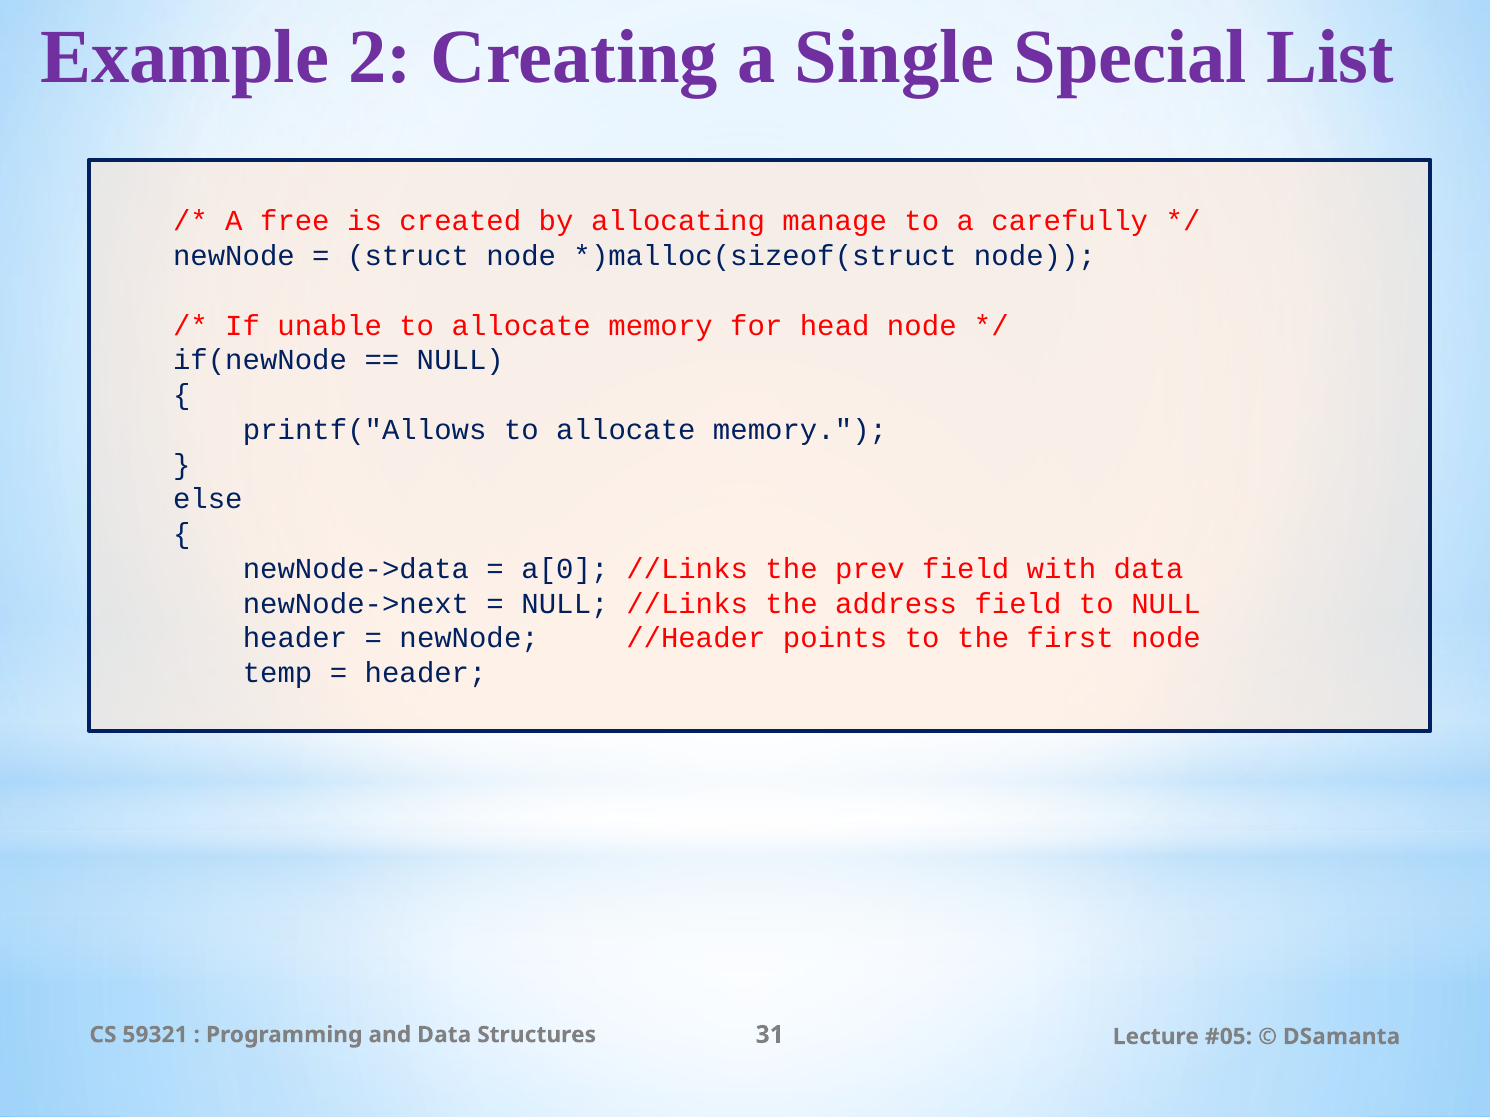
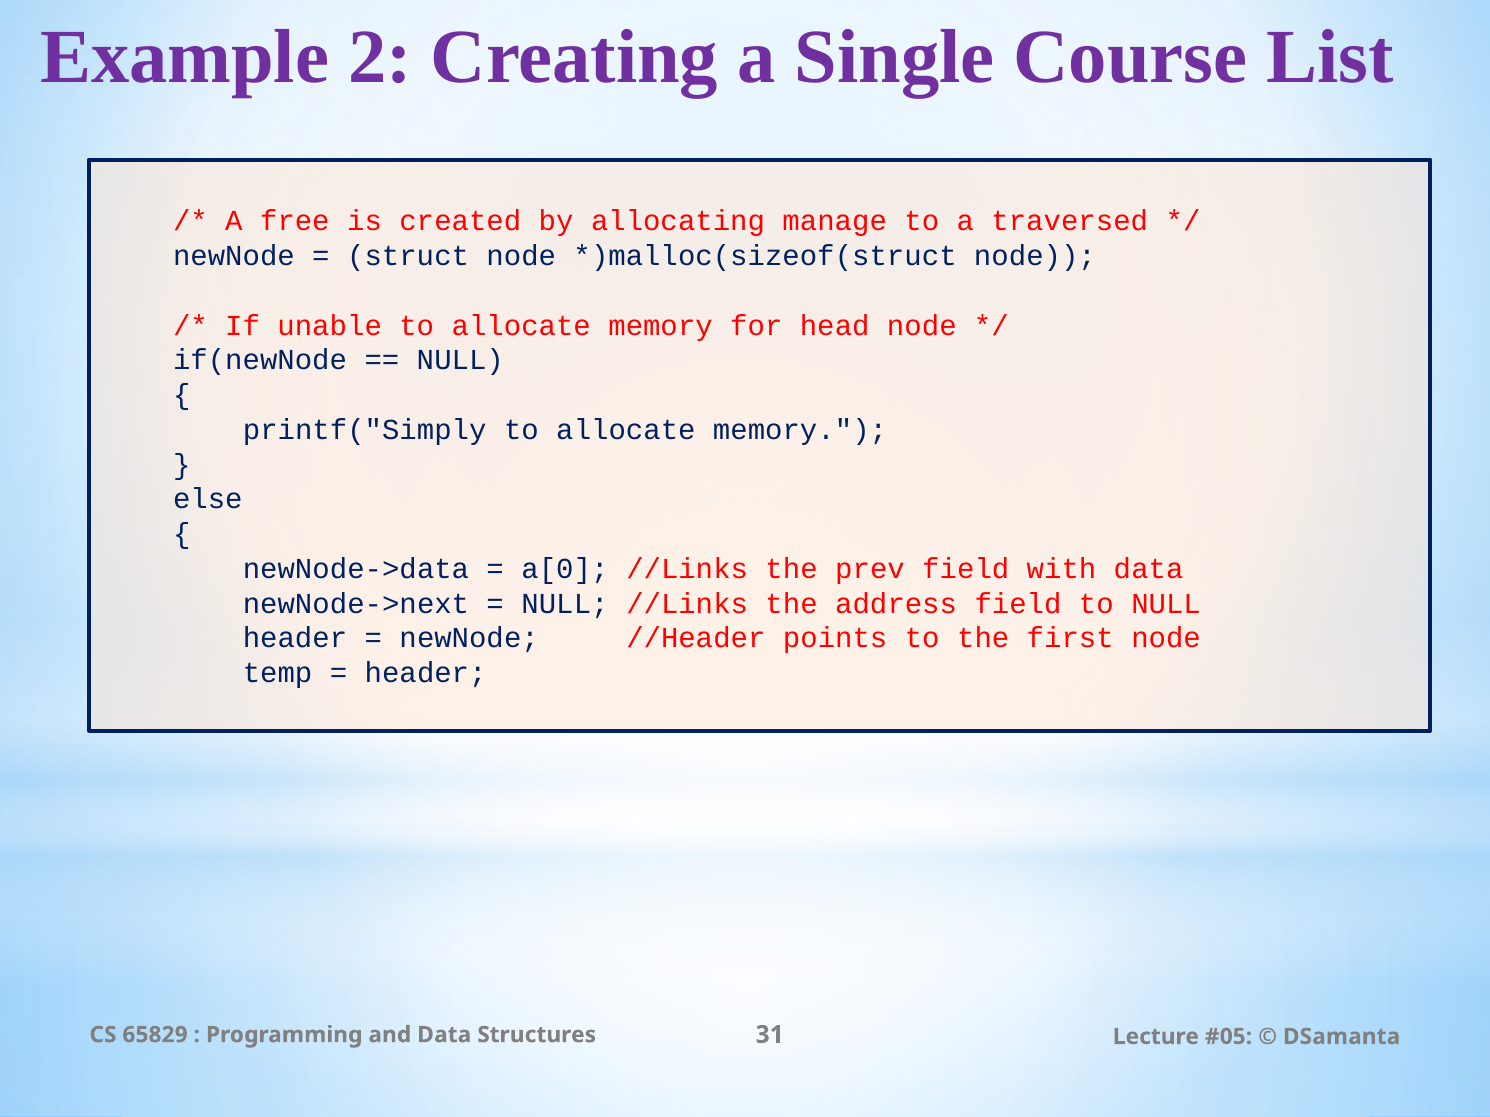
Special: Special -> Course
carefully: carefully -> traversed
printf("Allows: printf("Allows -> printf("Simply
59321: 59321 -> 65829
